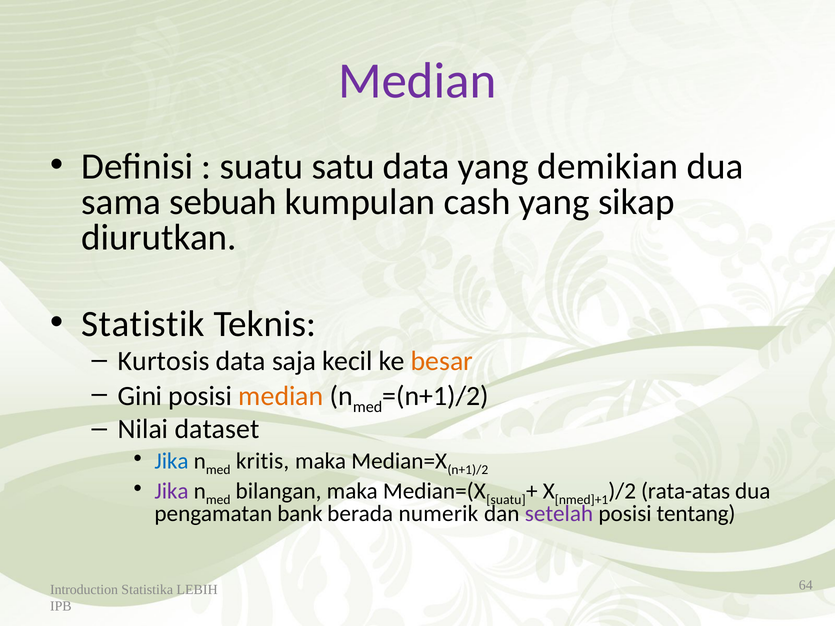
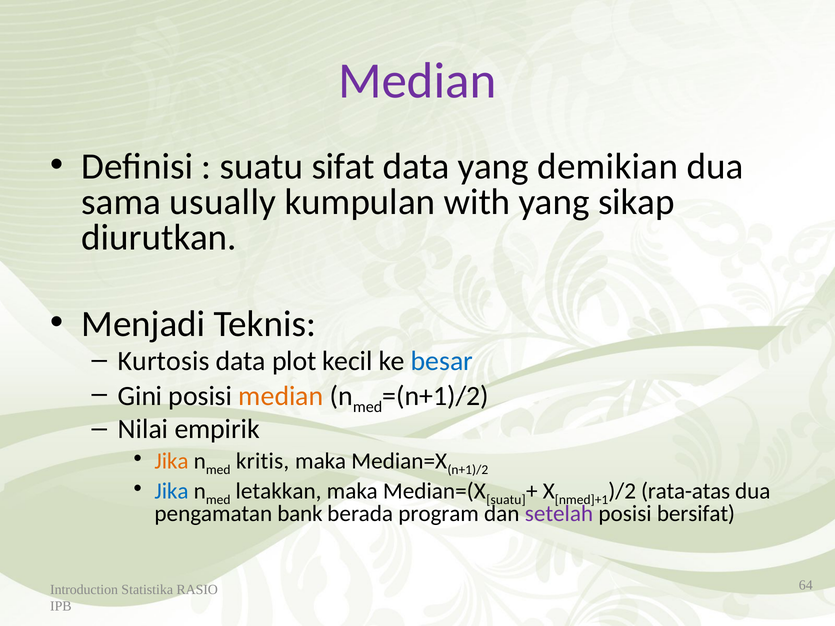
satu: satu -> sifat
sebuah: sebuah -> usually
cash: cash -> with
Statistik: Statistik -> Menjadi
saja: saja -> plot
besar colour: orange -> blue
dataset: dataset -> empirik
Jika at (171, 461) colour: blue -> orange
Jika at (171, 491) colour: purple -> blue
bilangan: bilangan -> letakkan
numerik: numerik -> program
tentang: tentang -> bersifat
LEBIH: LEBIH -> RASIO
